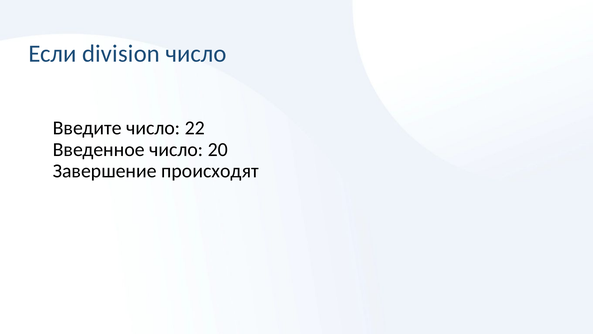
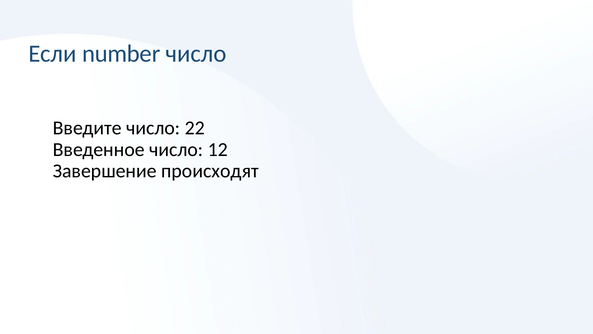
division: division -> number
20: 20 -> 12
